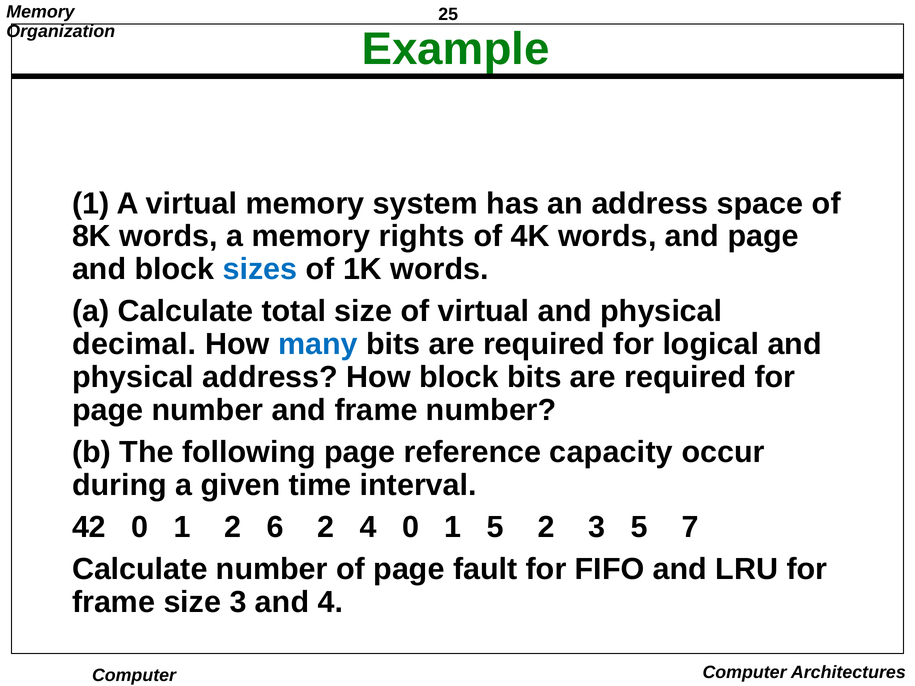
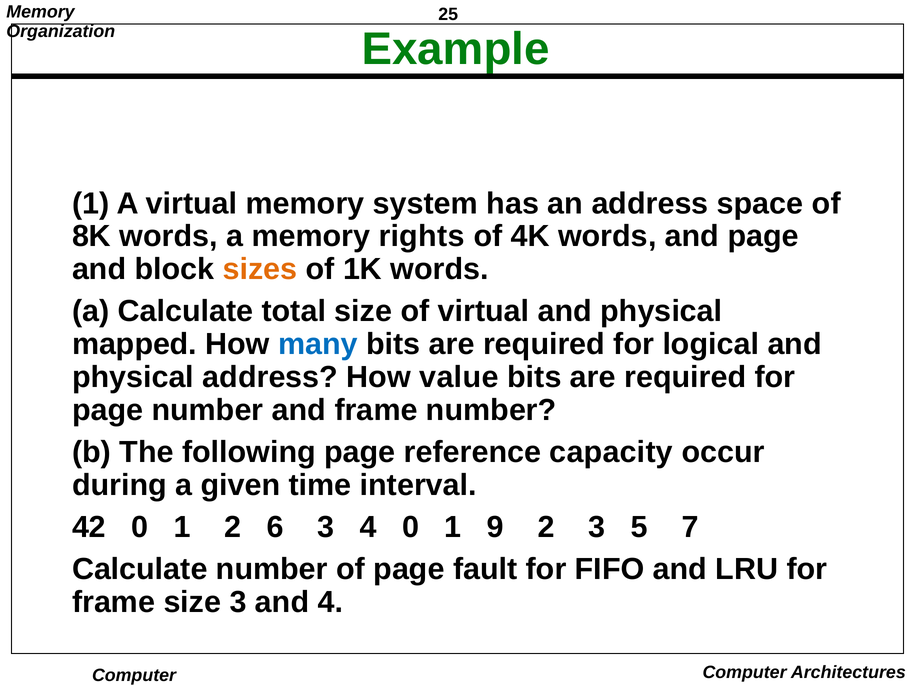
sizes colour: blue -> orange
decimal: decimal -> mapped
How block: block -> value
6 2: 2 -> 3
1 5: 5 -> 9
